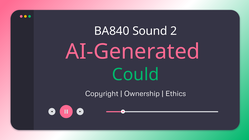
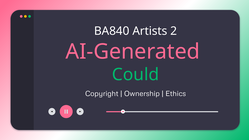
Sound: Sound -> Artists
